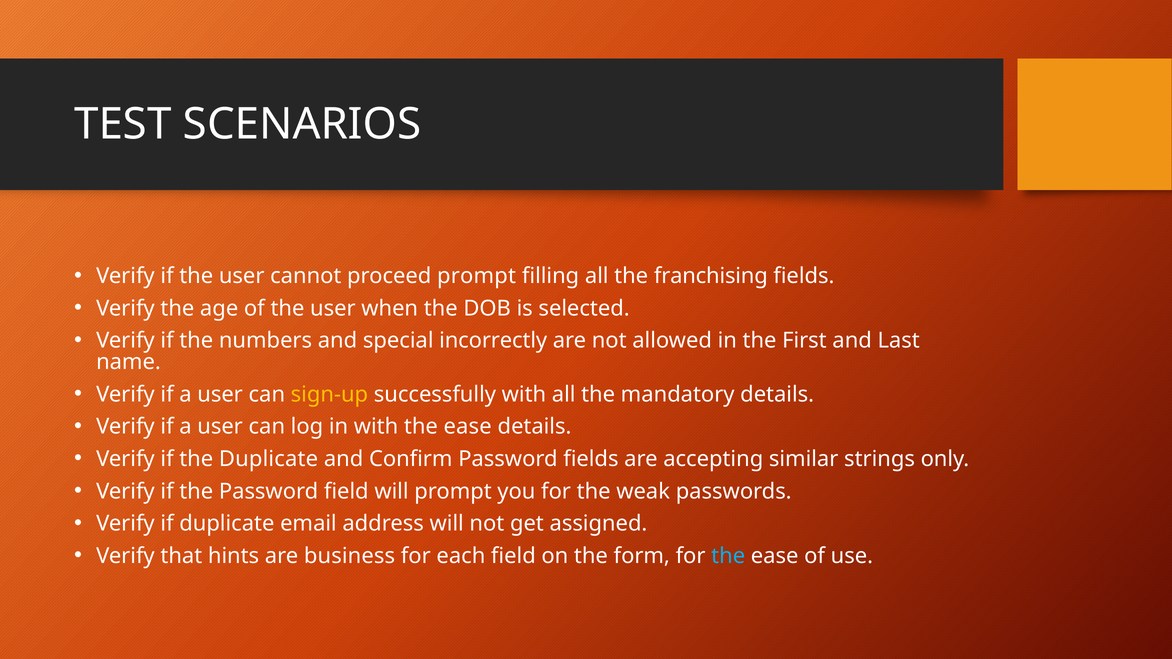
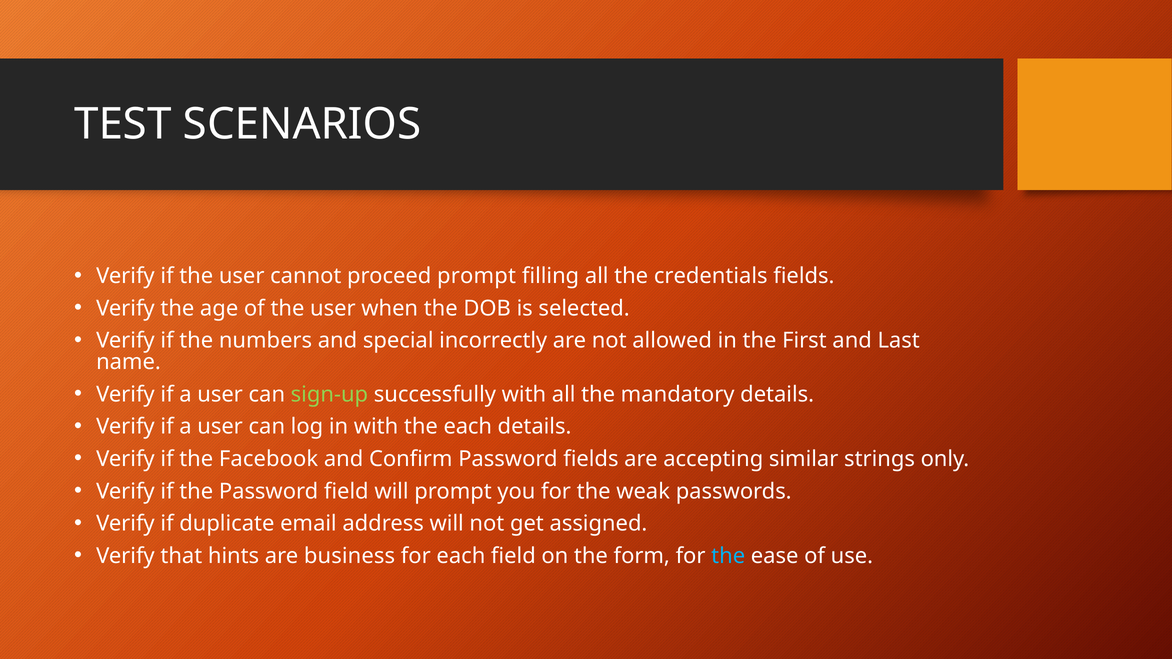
franchising: franchising -> credentials
sign-up colour: yellow -> light green
with the ease: ease -> each
the Duplicate: Duplicate -> Facebook
